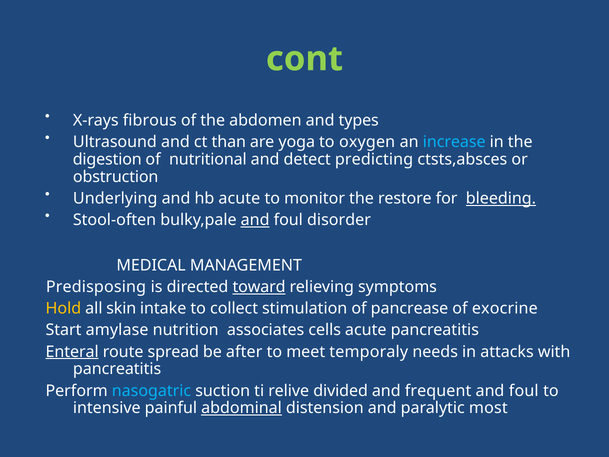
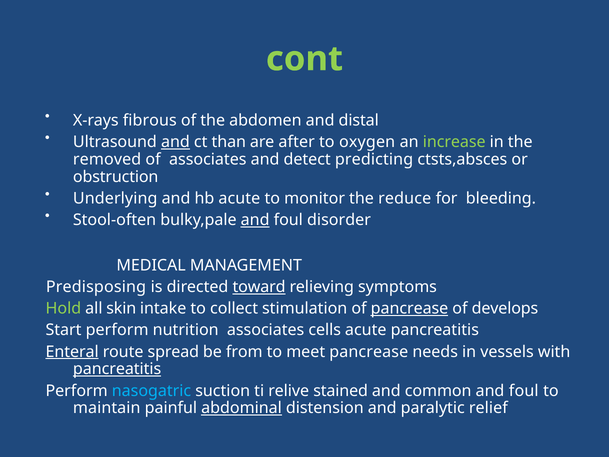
types: types -> distal
and at (175, 142) underline: none -> present
yoga: yoga -> after
increase colour: light blue -> light green
digestion: digestion -> removed
of nutritional: nutritional -> associates
restore: restore -> reduce
bleeding underline: present -> none
Hold colour: yellow -> light green
pancrease at (410, 308) underline: none -> present
exocrine: exocrine -> develops
Start amylase: amylase -> perform
after: after -> from
meet temporaly: temporaly -> pancrease
attacks: attacks -> vessels
pancreatitis at (117, 369) underline: none -> present
divided: divided -> stained
frequent: frequent -> common
intensive: intensive -> maintain
most: most -> relief
